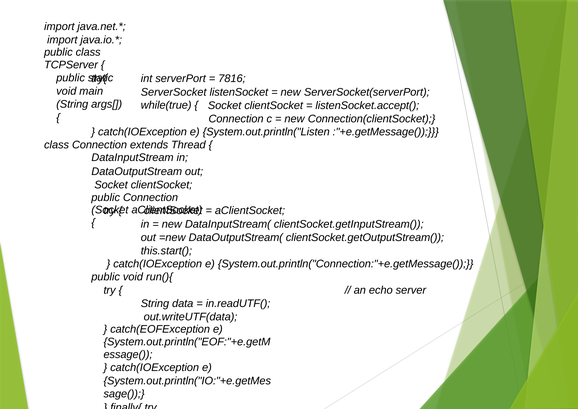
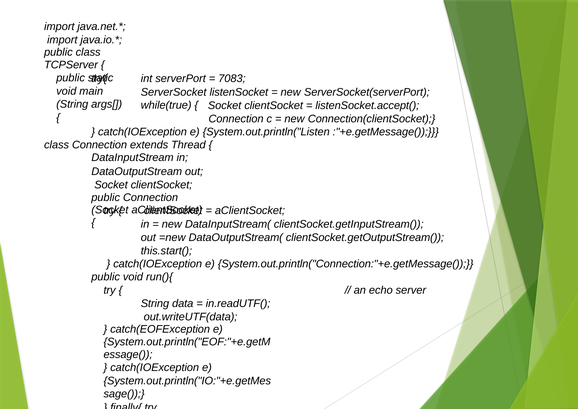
7816: 7816 -> 7083
